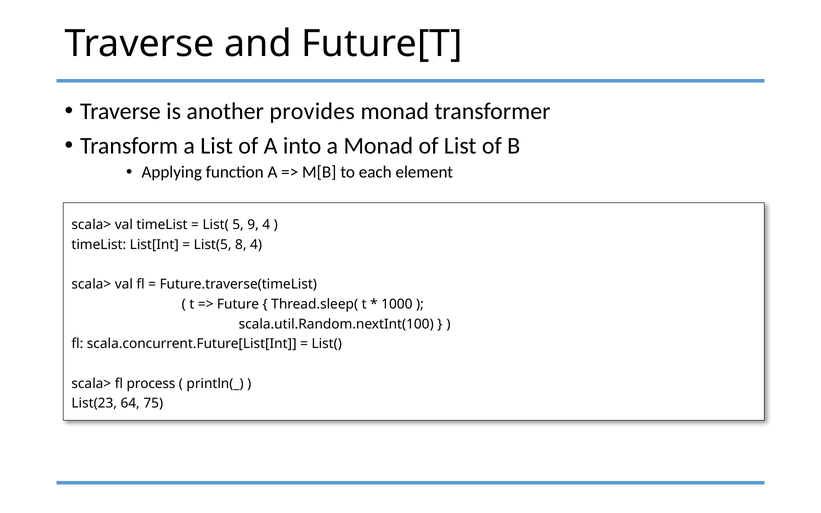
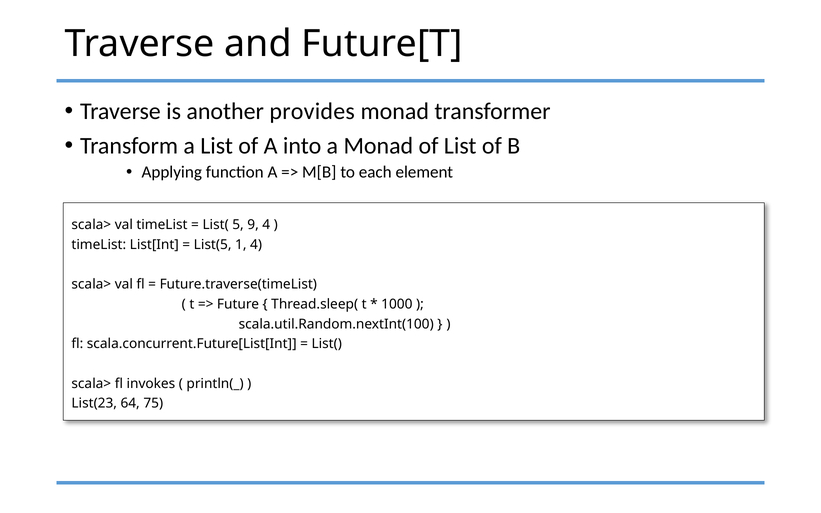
8: 8 -> 1
process: process -> invokes
